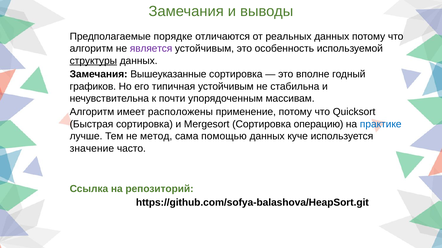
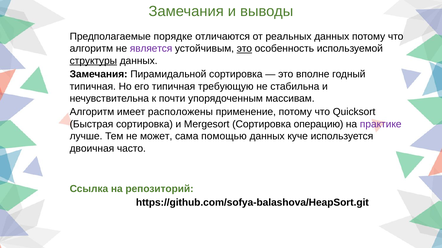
это at (244, 49) underline: none -> present
Вышеуказанные: Вышеуказанные -> Пирамидальной
графиков at (93, 87): графиков -> типичная
типичная устойчивым: устойчивым -> требующую
практике colour: blue -> purple
метод: метод -> может
значение: значение -> двоичная
